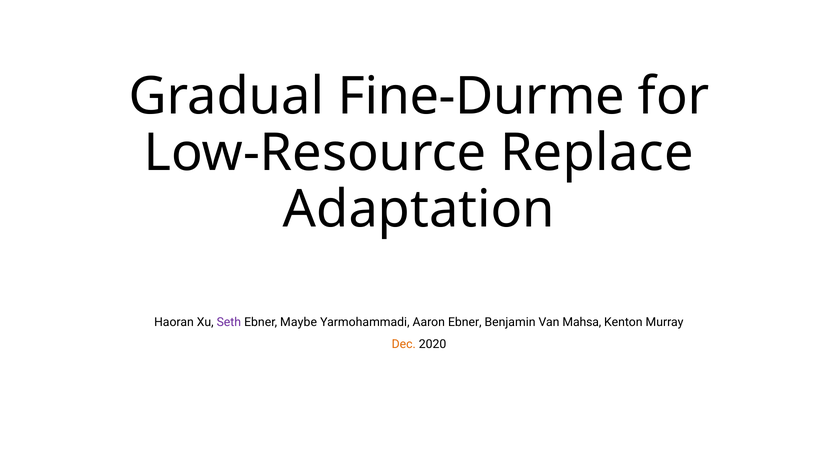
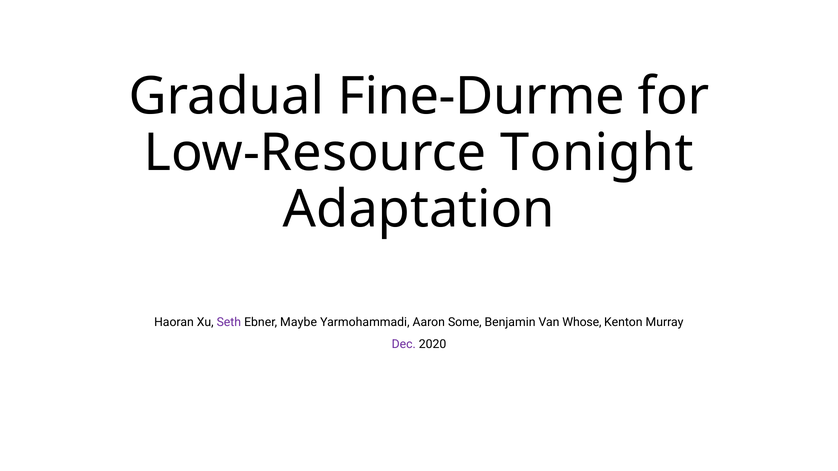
Replace: Replace -> Tonight
Aaron Ebner: Ebner -> Some
Mahsa: Mahsa -> Whose
Dec colour: orange -> purple
